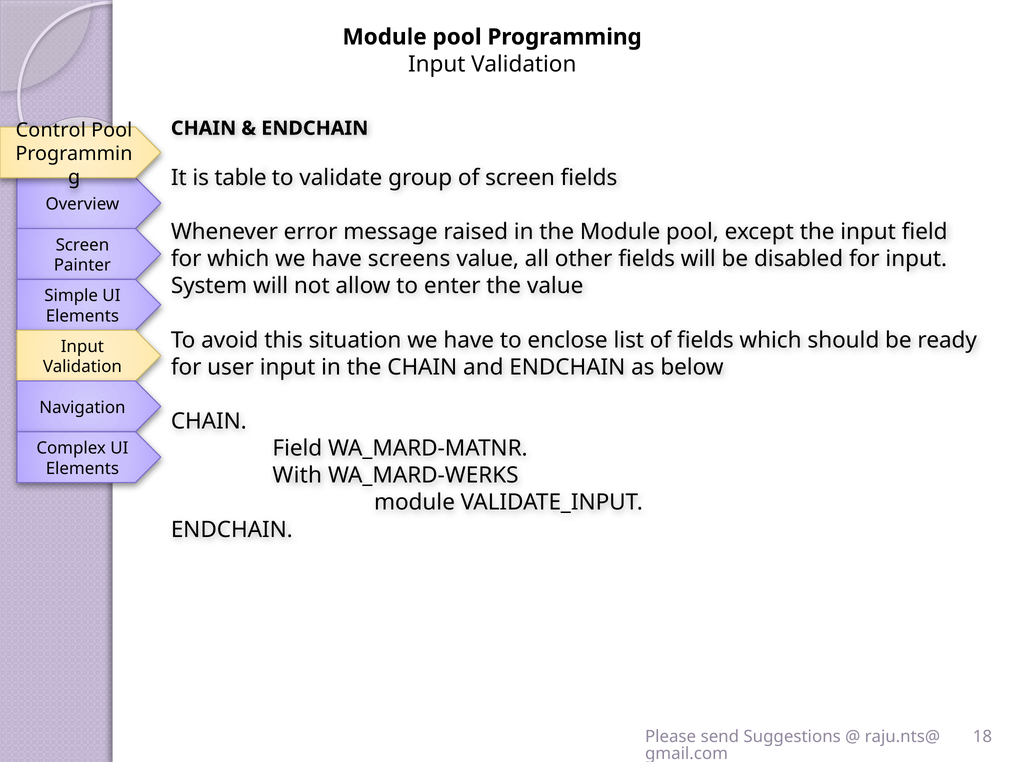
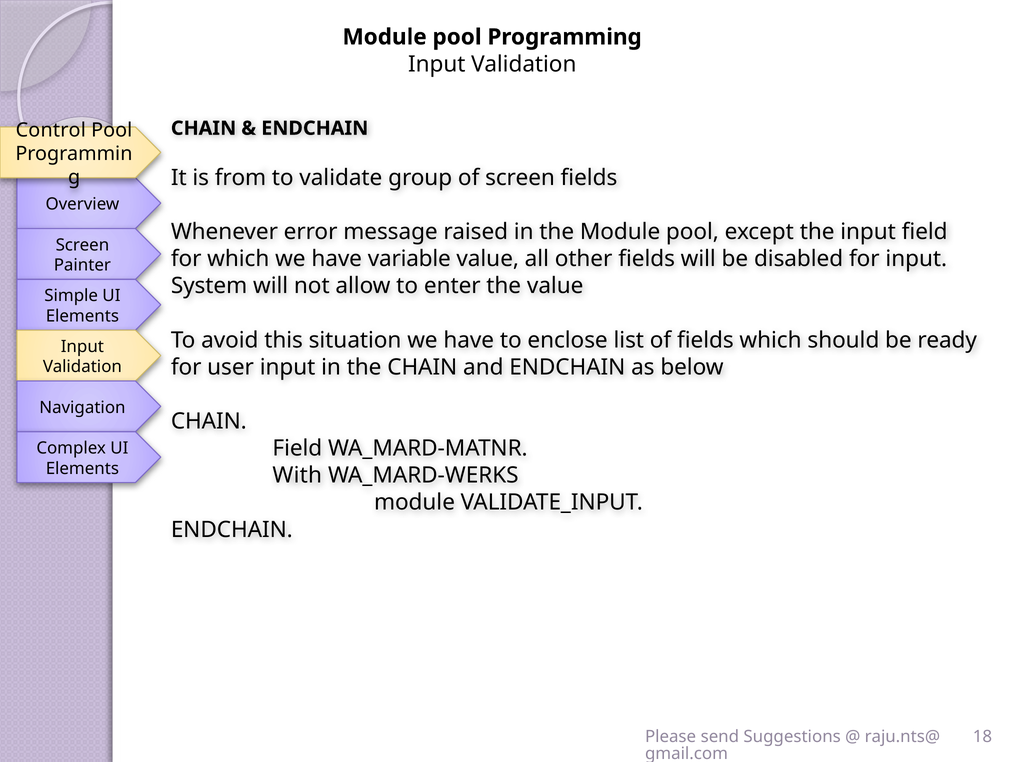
table: table -> from
screens: screens -> variable
